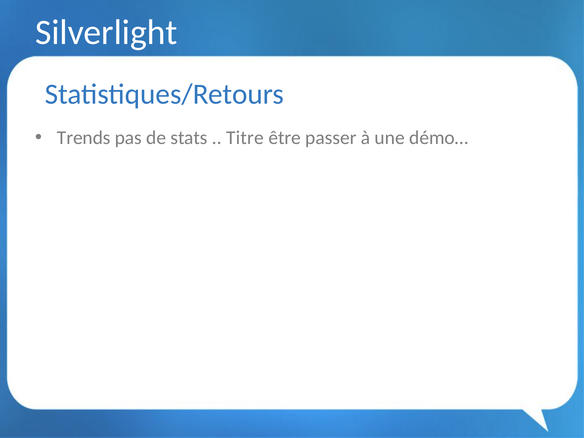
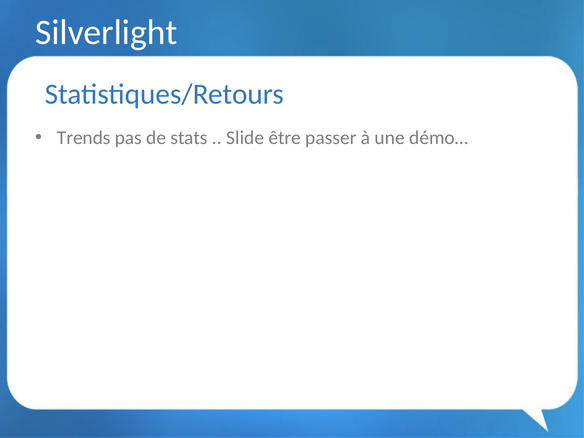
Titre: Titre -> Slide
